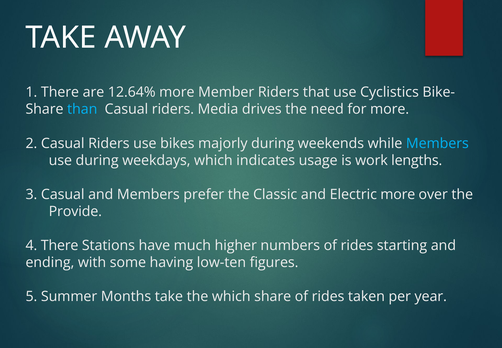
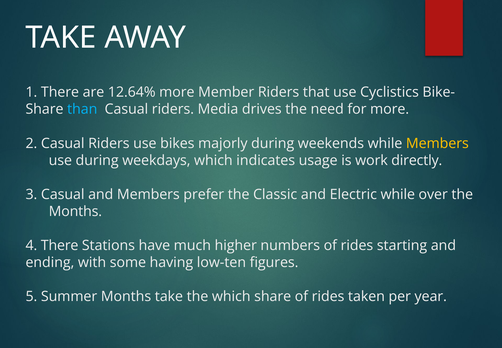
Members at (437, 143) colour: light blue -> yellow
lengths: lengths -> directly
Electric more: more -> while
Provide at (75, 211): Provide -> Months
